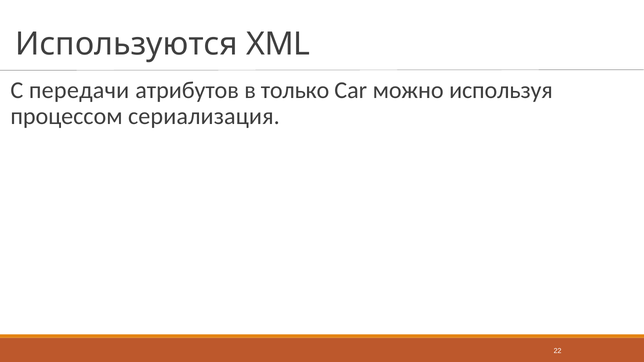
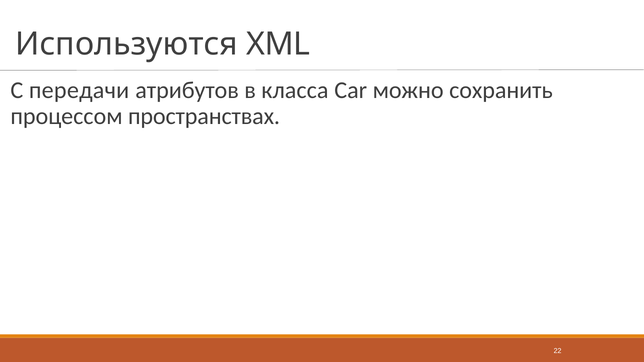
только: только -> класса
используя: используя -> сохранить
сериализация: сериализация -> пространствах
